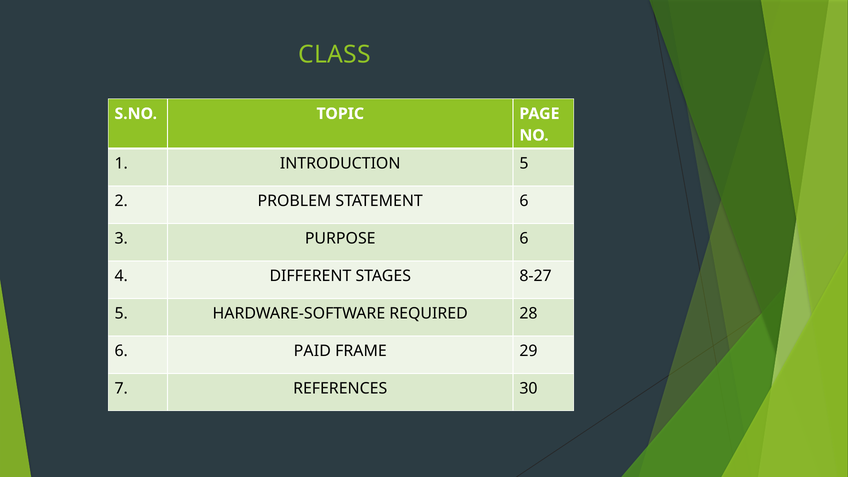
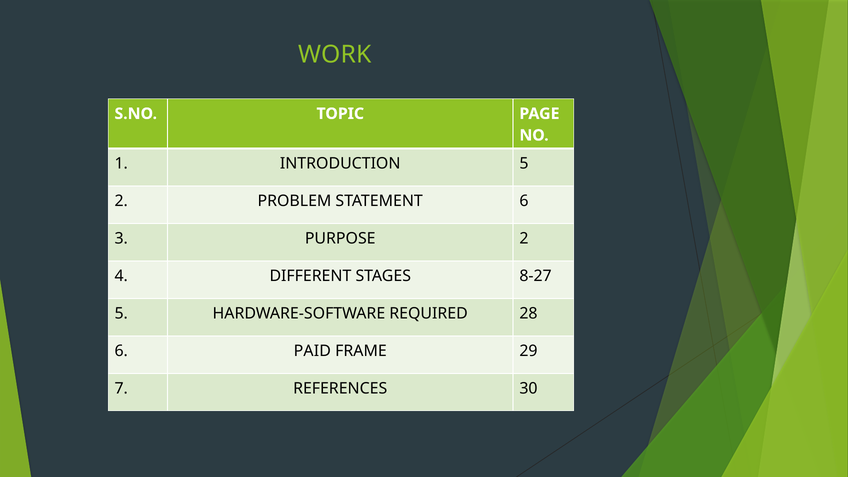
CLASS: CLASS -> WORK
PURPOSE 6: 6 -> 2
